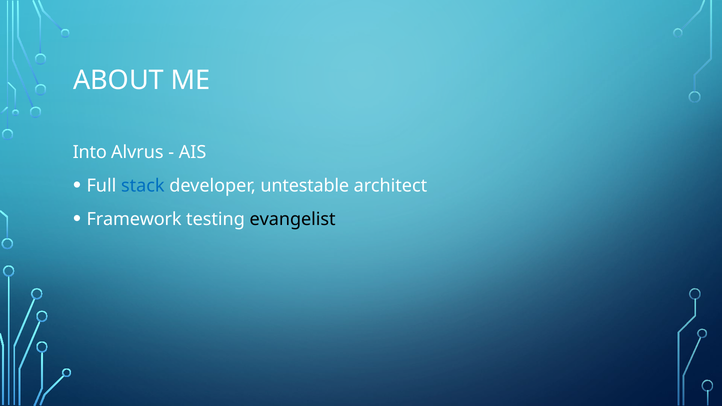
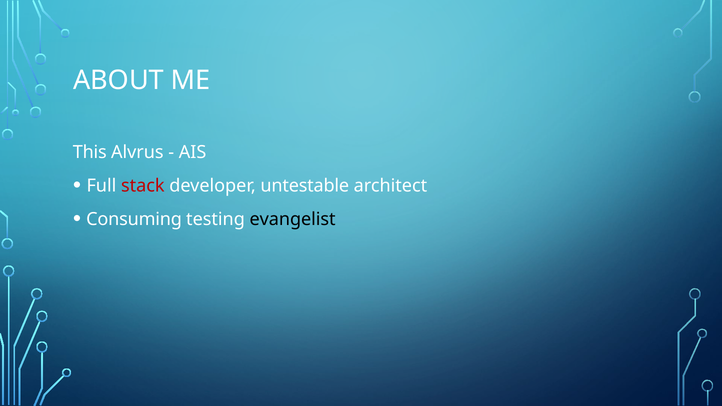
Into: Into -> This
stack colour: blue -> red
Framework: Framework -> Consuming
